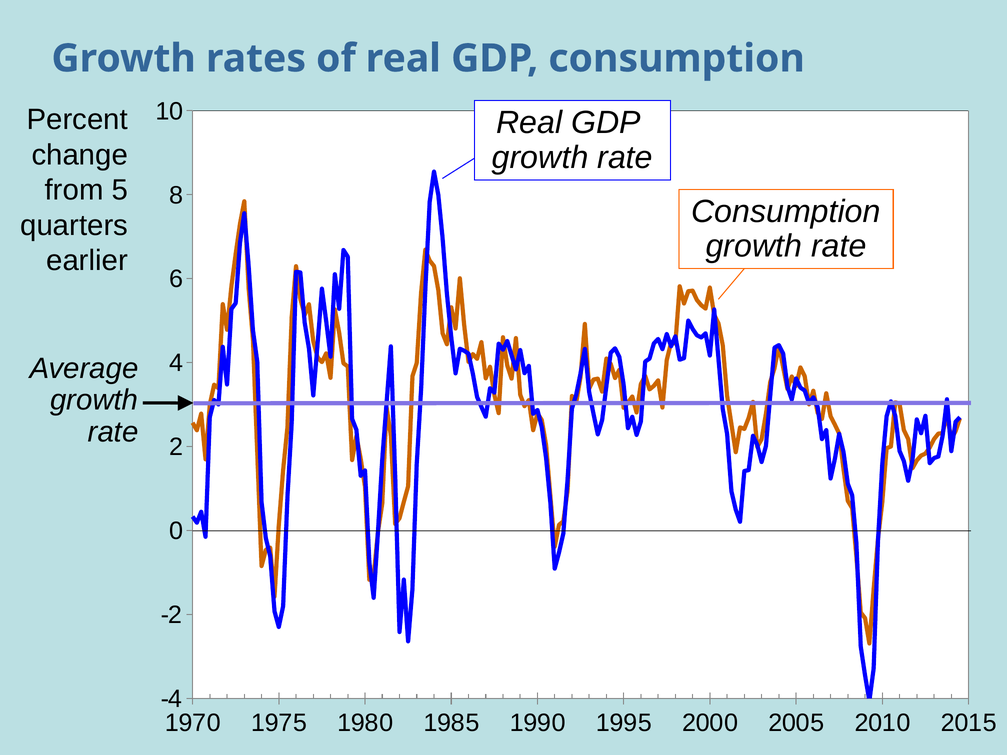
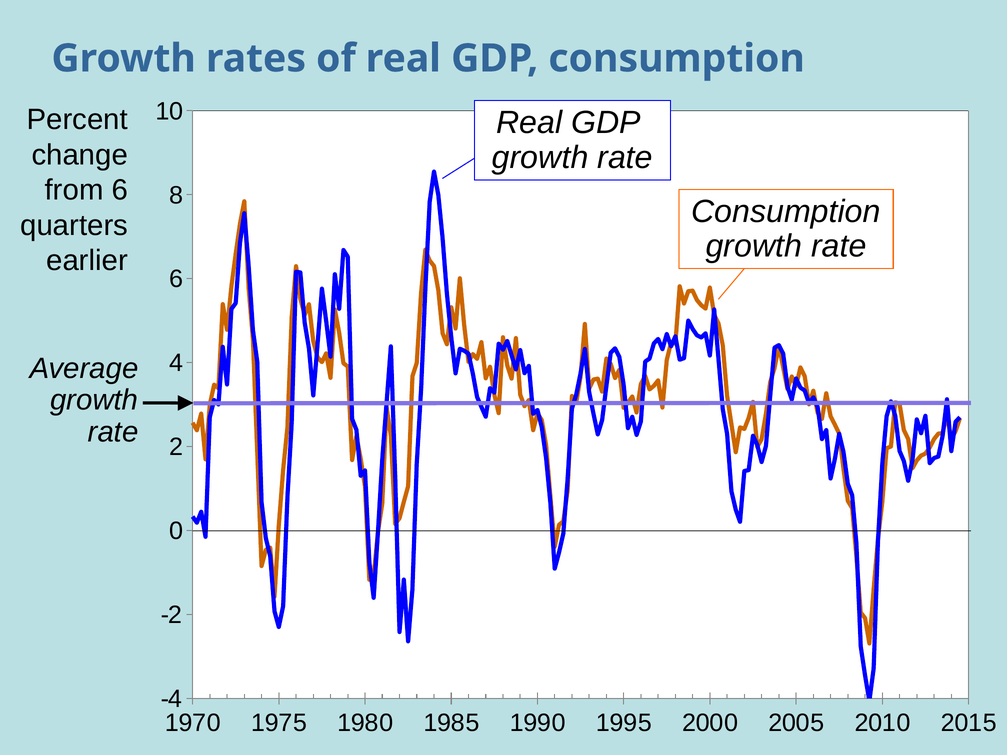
from 5: 5 -> 6
